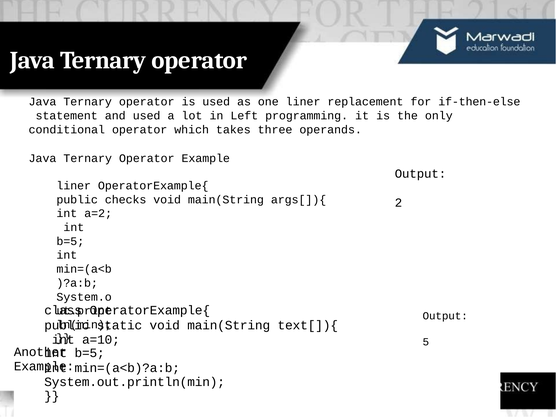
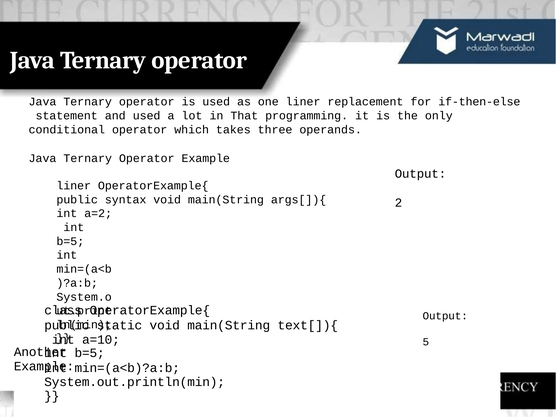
Left: Left -> That
checks: checks -> syntax
